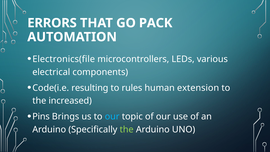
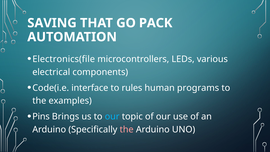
ERRORS: ERRORS -> SAVING
resulting: resulting -> interface
extension: extension -> programs
increased: increased -> examples
the at (127, 129) colour: light green -> pink
